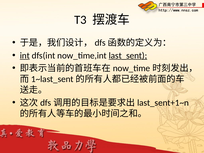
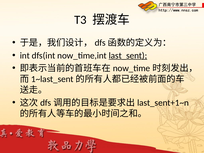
int underline: present -> none
